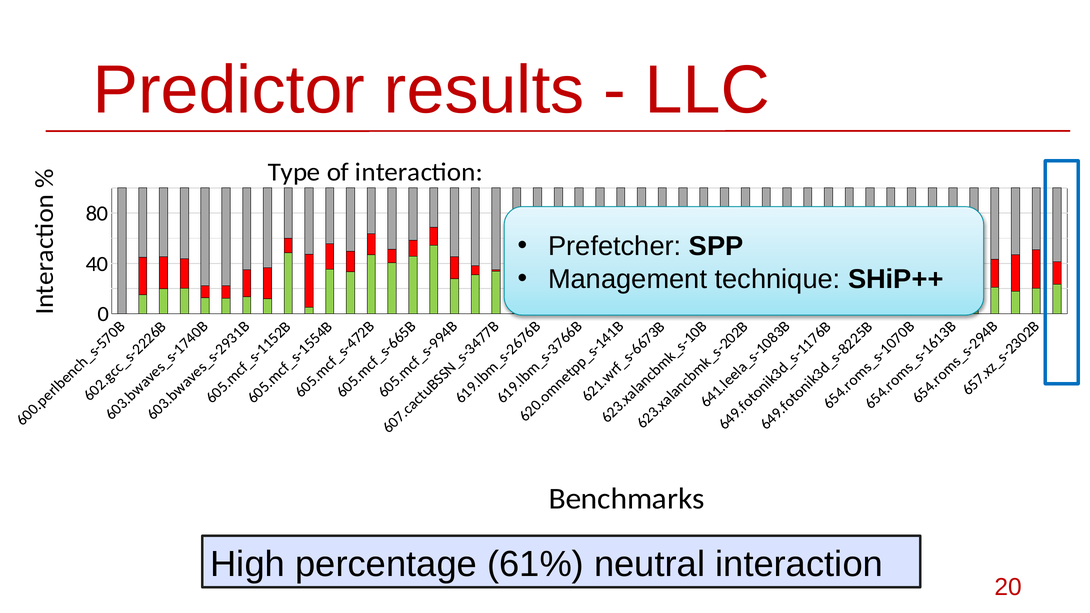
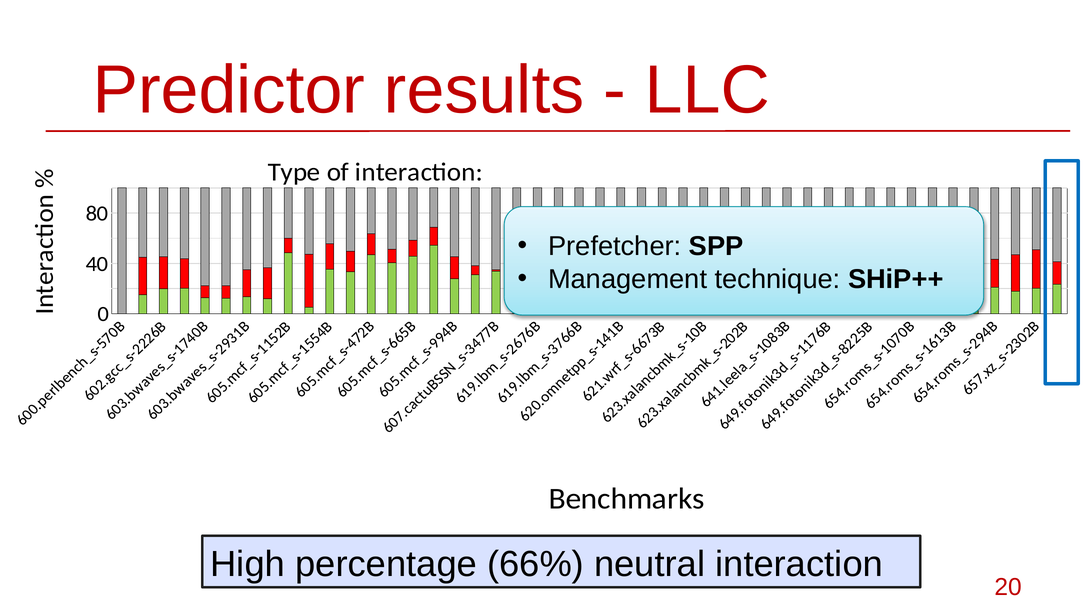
61%: 61% -> 66%
